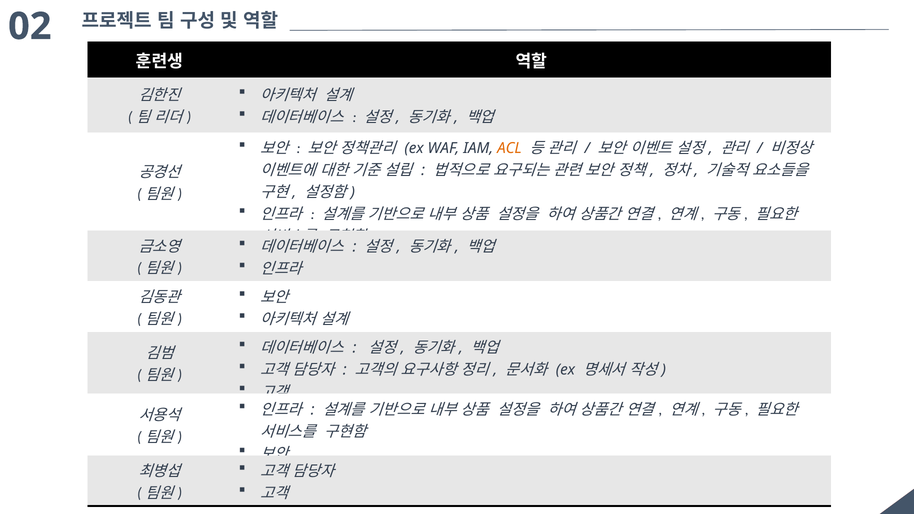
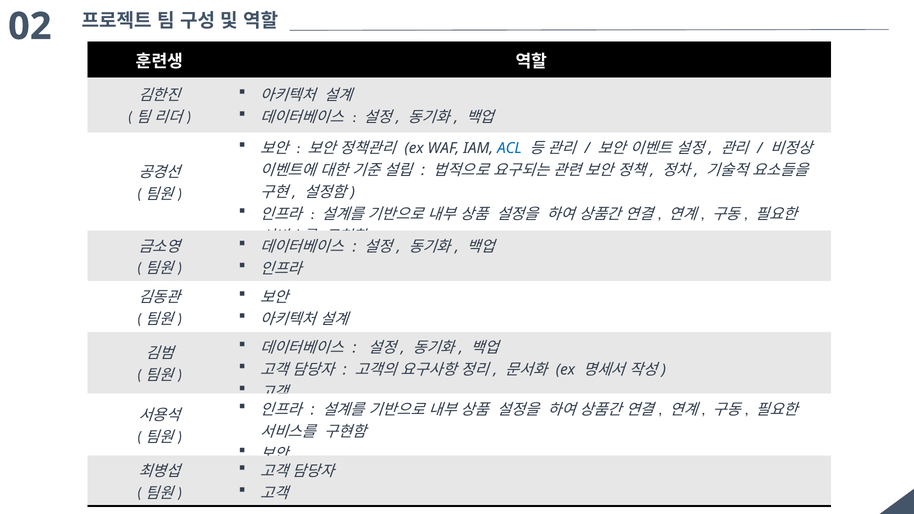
ACL colour: orange -> blue
